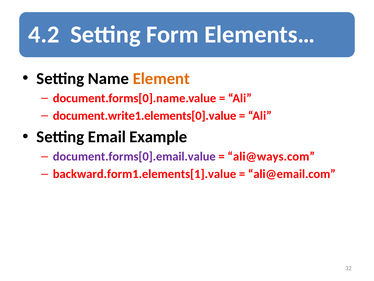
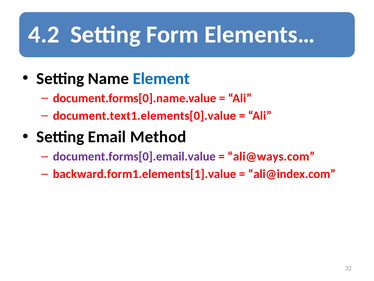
Element colour: orange -> blue
document.write1.elements[0].value: document.write1.elements[0].value -> document.text1.elements[0].value
Example: Example -> Method
ali@email.com: ali@email.com -> ali@index.com
